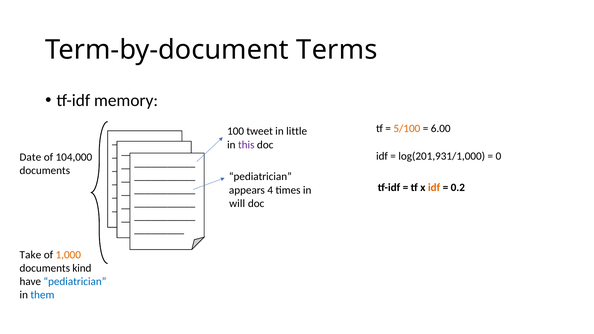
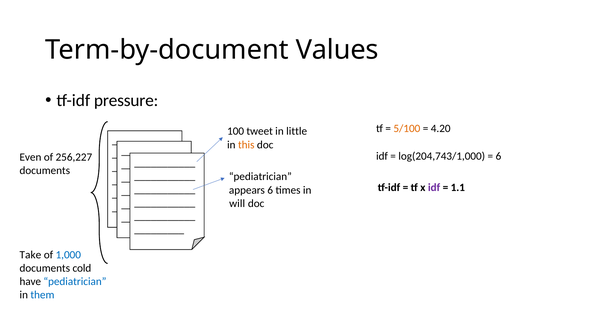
Terms: Terms -> Values
memory: memory -> pressure
6.00: 6.00 -> 4.20
this colour: purple -> orange
log(201,931/1,000: log(201,931/1,000 -> log(204,743/1,000
0 at (498, 156): 0 -> 6
Date: Date -> Even
104,000: 104,000 -> 256,227
idf at (434, 188) colour: orange -> purple
0.2: 0.2 -> 1.1
appears 4: 4 -> 6
1,000 colour: orange -> blue
kind: kind -> cold
